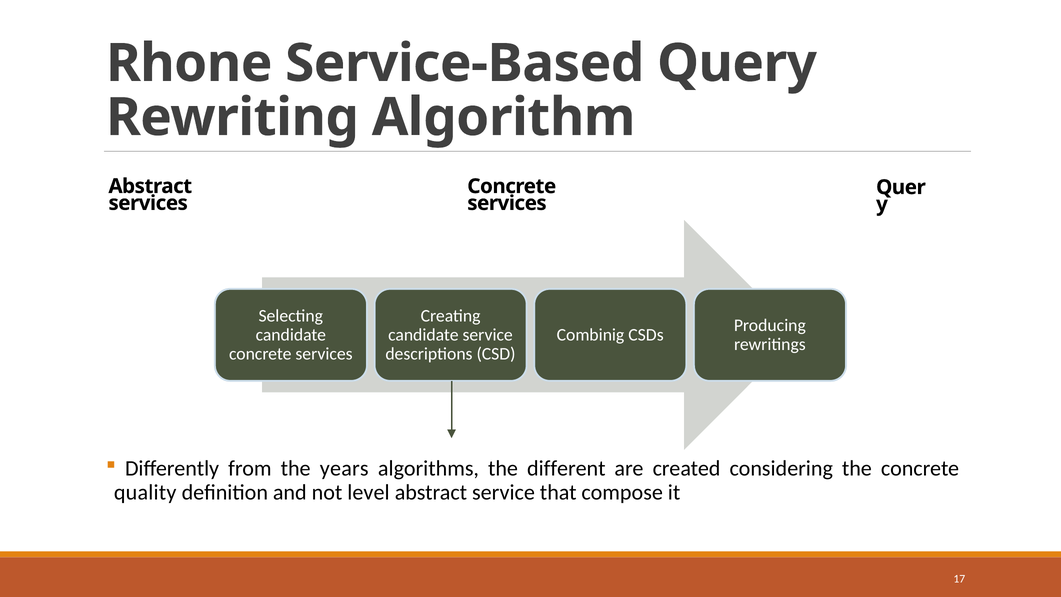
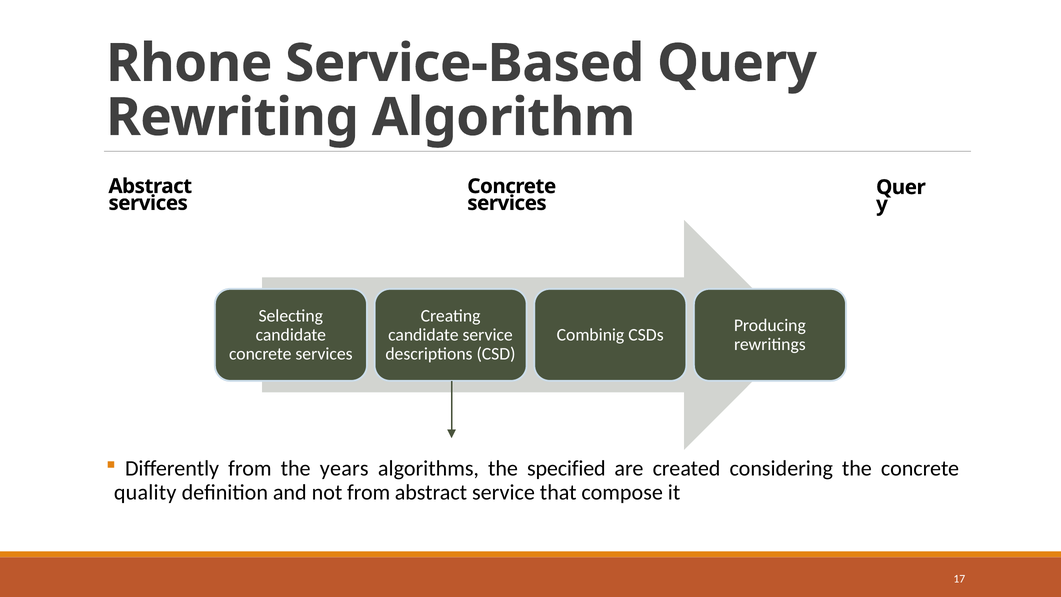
different: different -> specified
not level: level -> from
